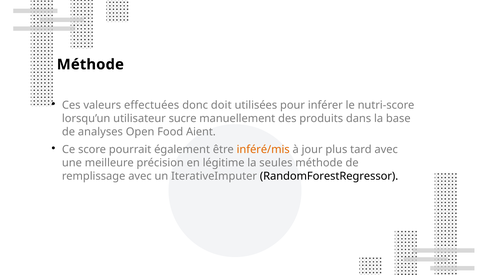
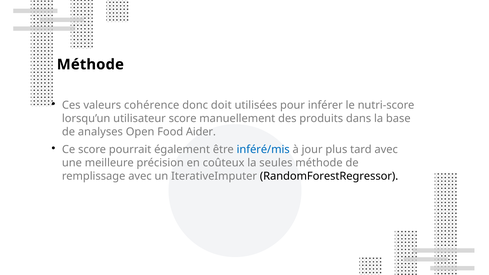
effectuées: effectuées -> cohérence
utilisateur sucre: sucre -> score
Aient: Aient -> Aider
inféré/mis colour: orange -> blue
légitime: légitime -> coûteux
